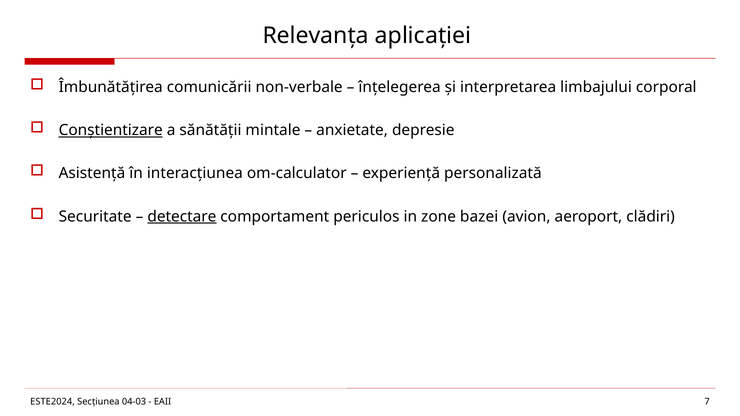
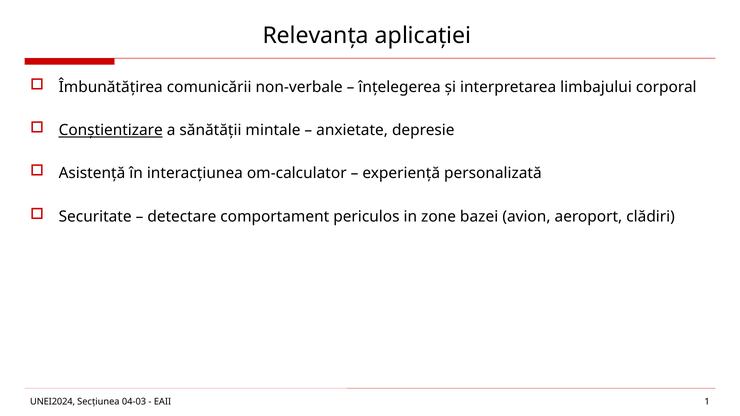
detectare underline: present -> none
ESTE2024: ESTE2024 -> UNEI2024
7: 7 -> 1
